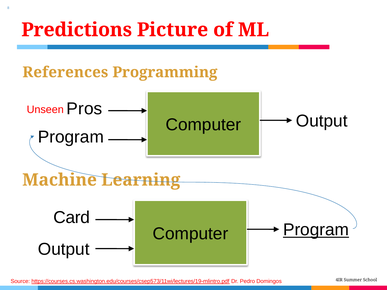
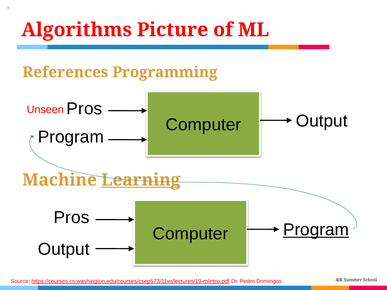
Predictions: Predictions -> Algorithms
Learning underline: none -> present
Card at (72, 218): Card -> Pros
